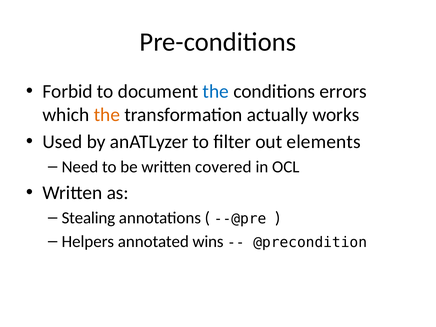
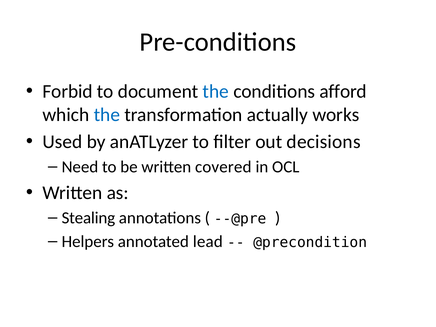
errors: errors -> afford
the at (107, 115) colour: orange -> blue
elements: elements -> decisions
wins: wins -> lead
